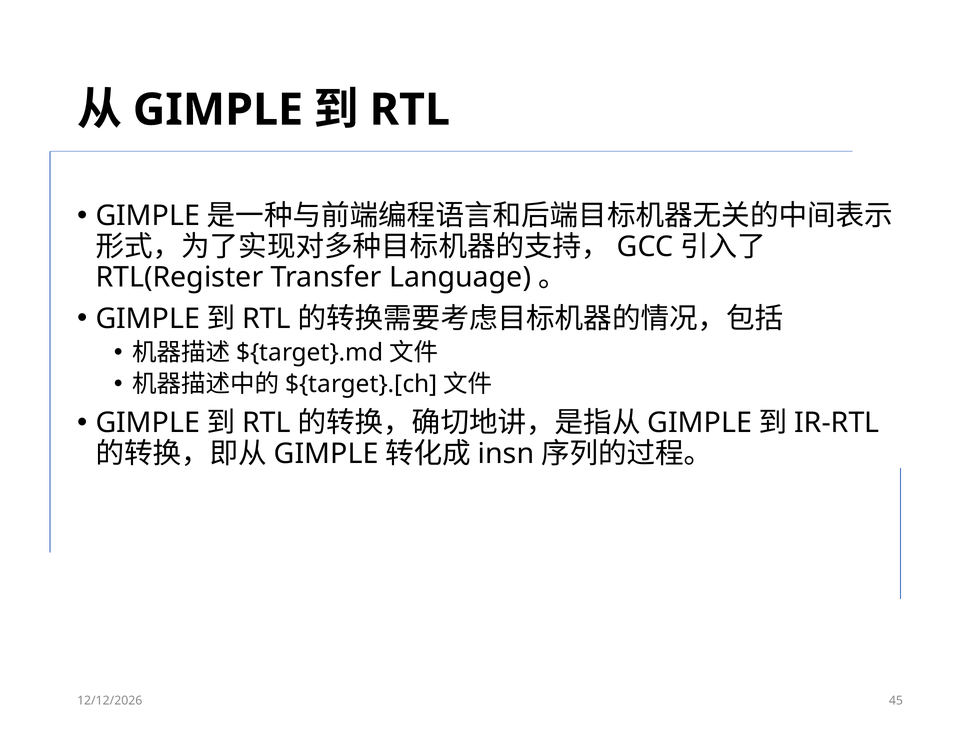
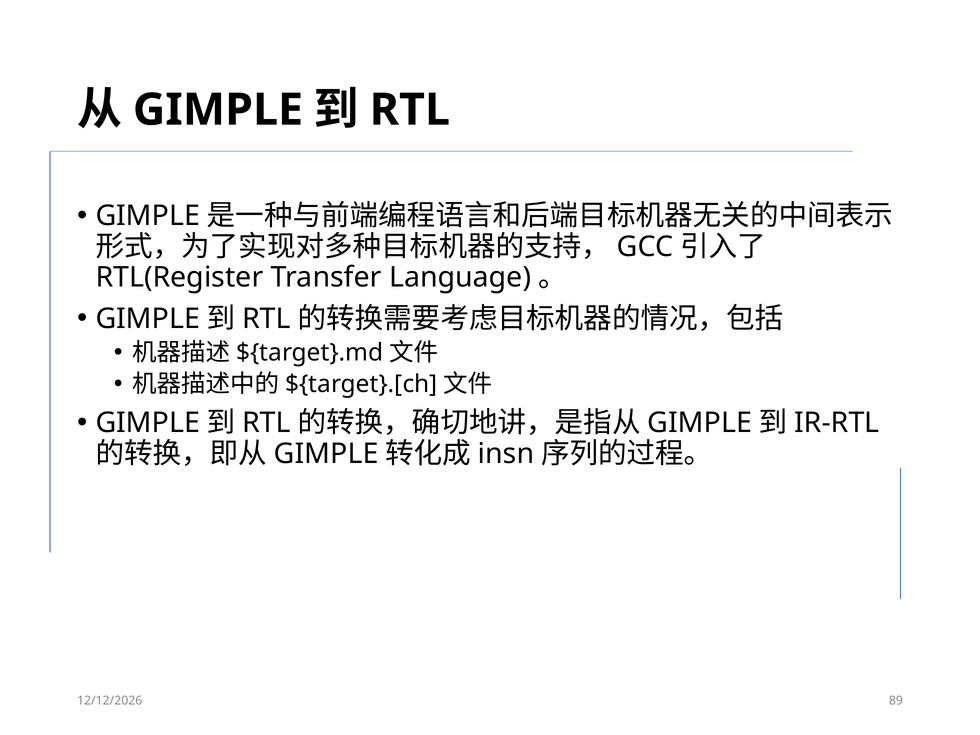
45: 45 -> 89
